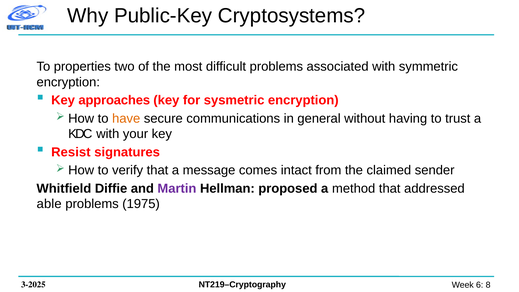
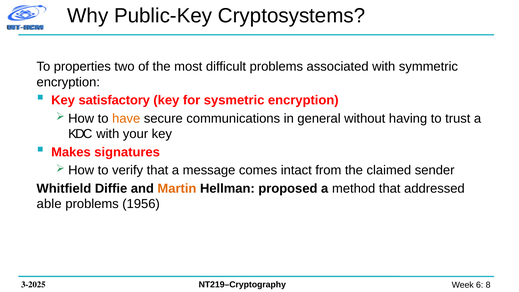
approaches: approaches -> satisfactory
Resist: Resist -> Makes
Martin colour: purple -> orange
1975: 1975 -> 1956
